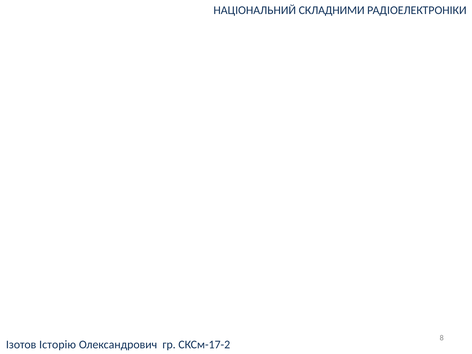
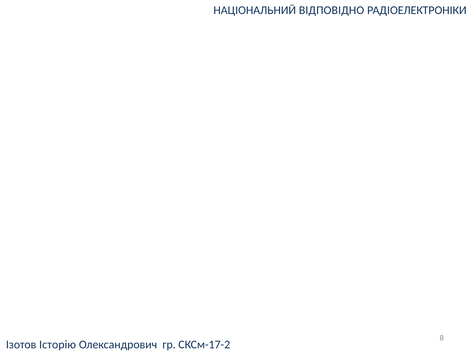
СКЛАДНИМИ: СКЛАДНИМИ -> ВІДПОВІДНО
